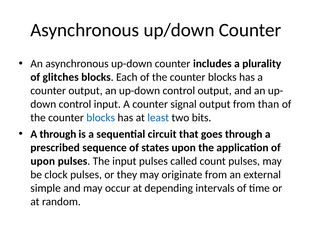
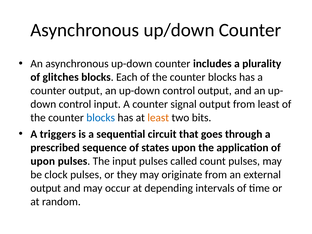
from than: than -> least
least at (158, 118) colour: blue -> orange
A through: through -> triggers
simple at (46, 188): simple -> output
